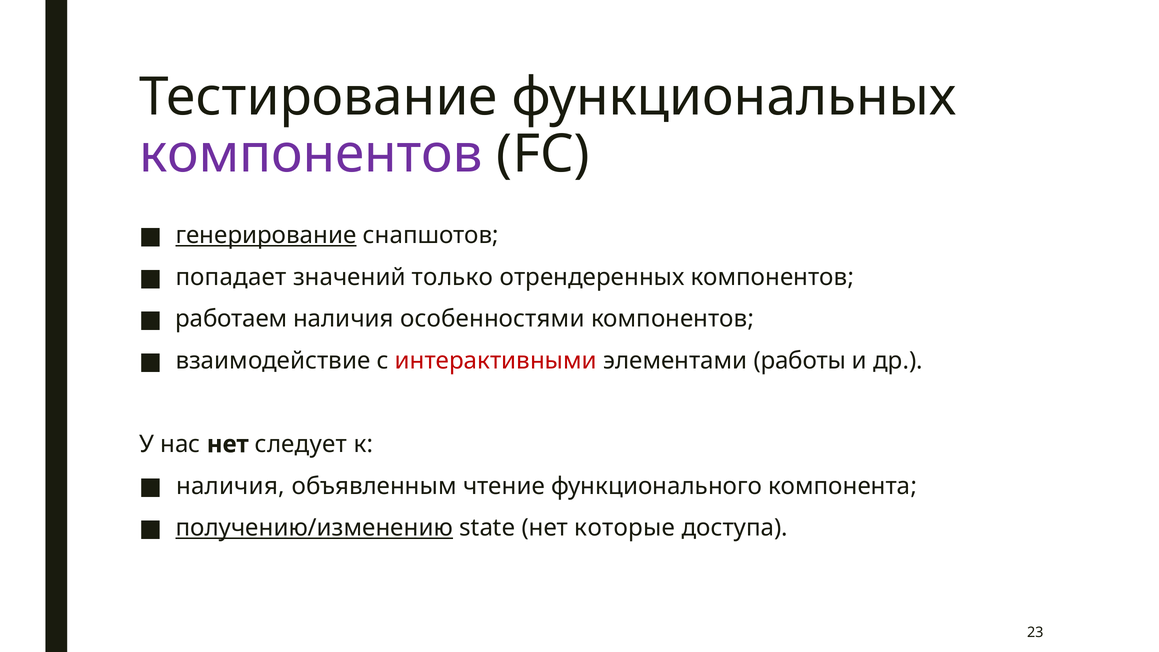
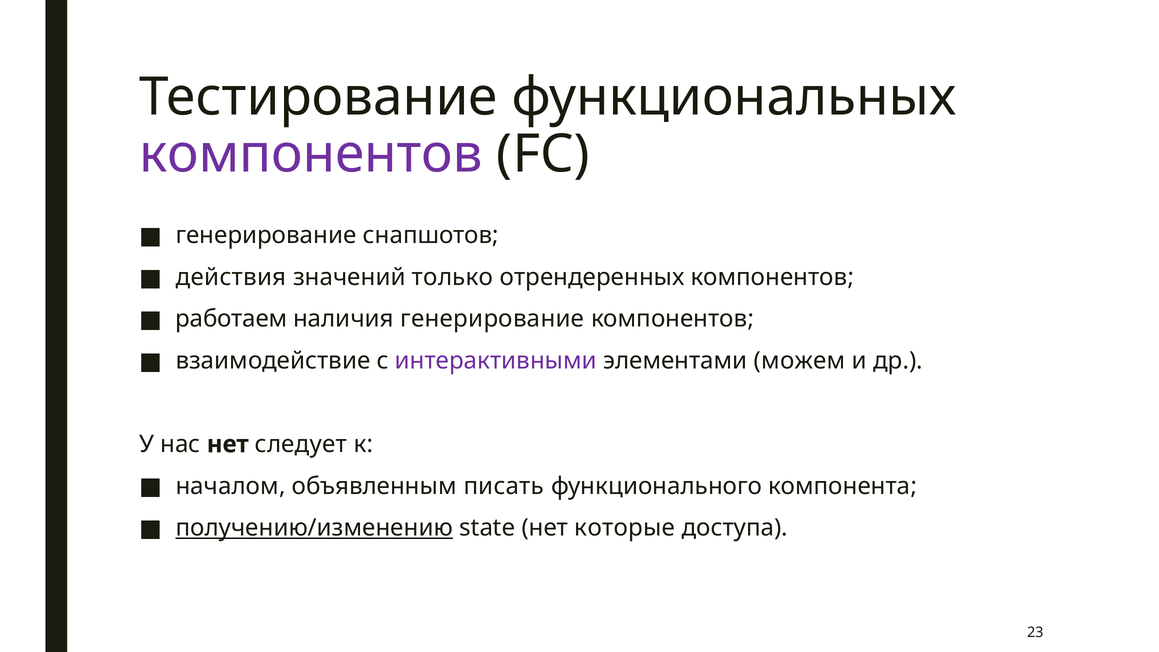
генерирование at (266, 235) underline: present -> none
попадает: попадает -> действия
наличия особенностями: особенностями -> генерирование
интерактивными colour: red -> purple
работы: работы -> можем
наличия at (230, 486): наличия -> началом
чтение: чтение -> писать
